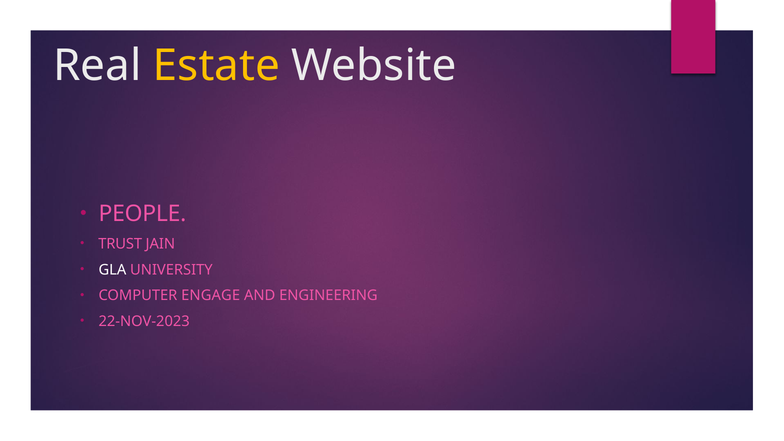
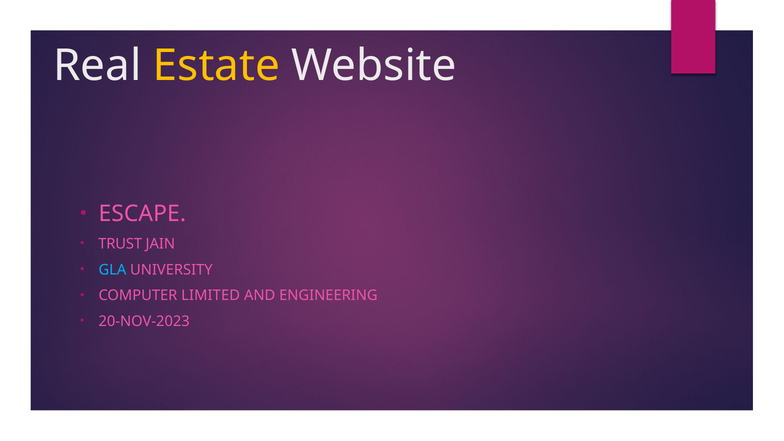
PEOPLE: PEOPLE -> ESCAPE
GLA colour: white -> light blue
ENGAGE: ENGAGE -> LIMITED
22-NOV-2023: 22-NOV-2023 -> 20-NOV-2023
